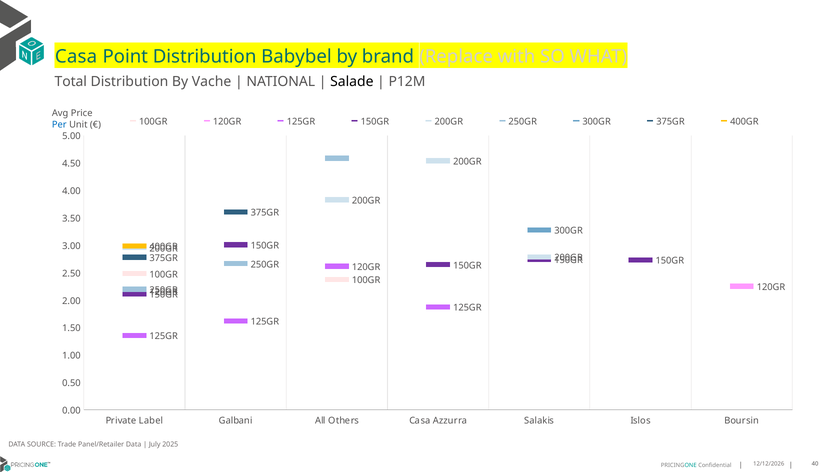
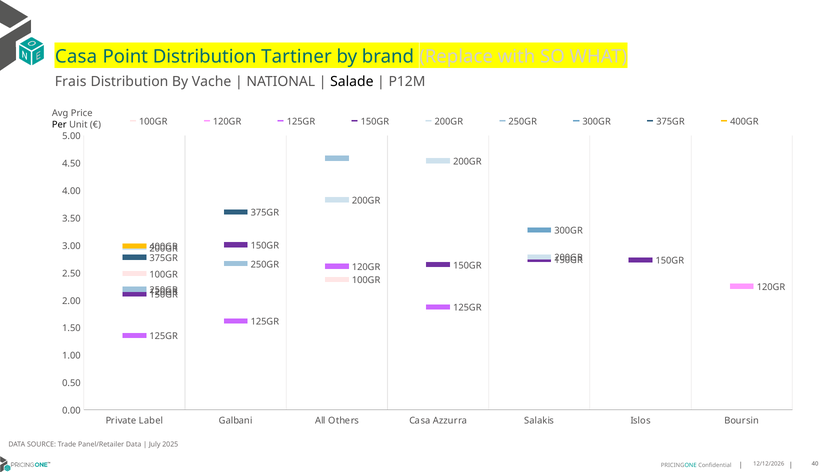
Babybel: Babybel -> Tartiner
Total: Total -> Frais
Per colour: blue -> black
